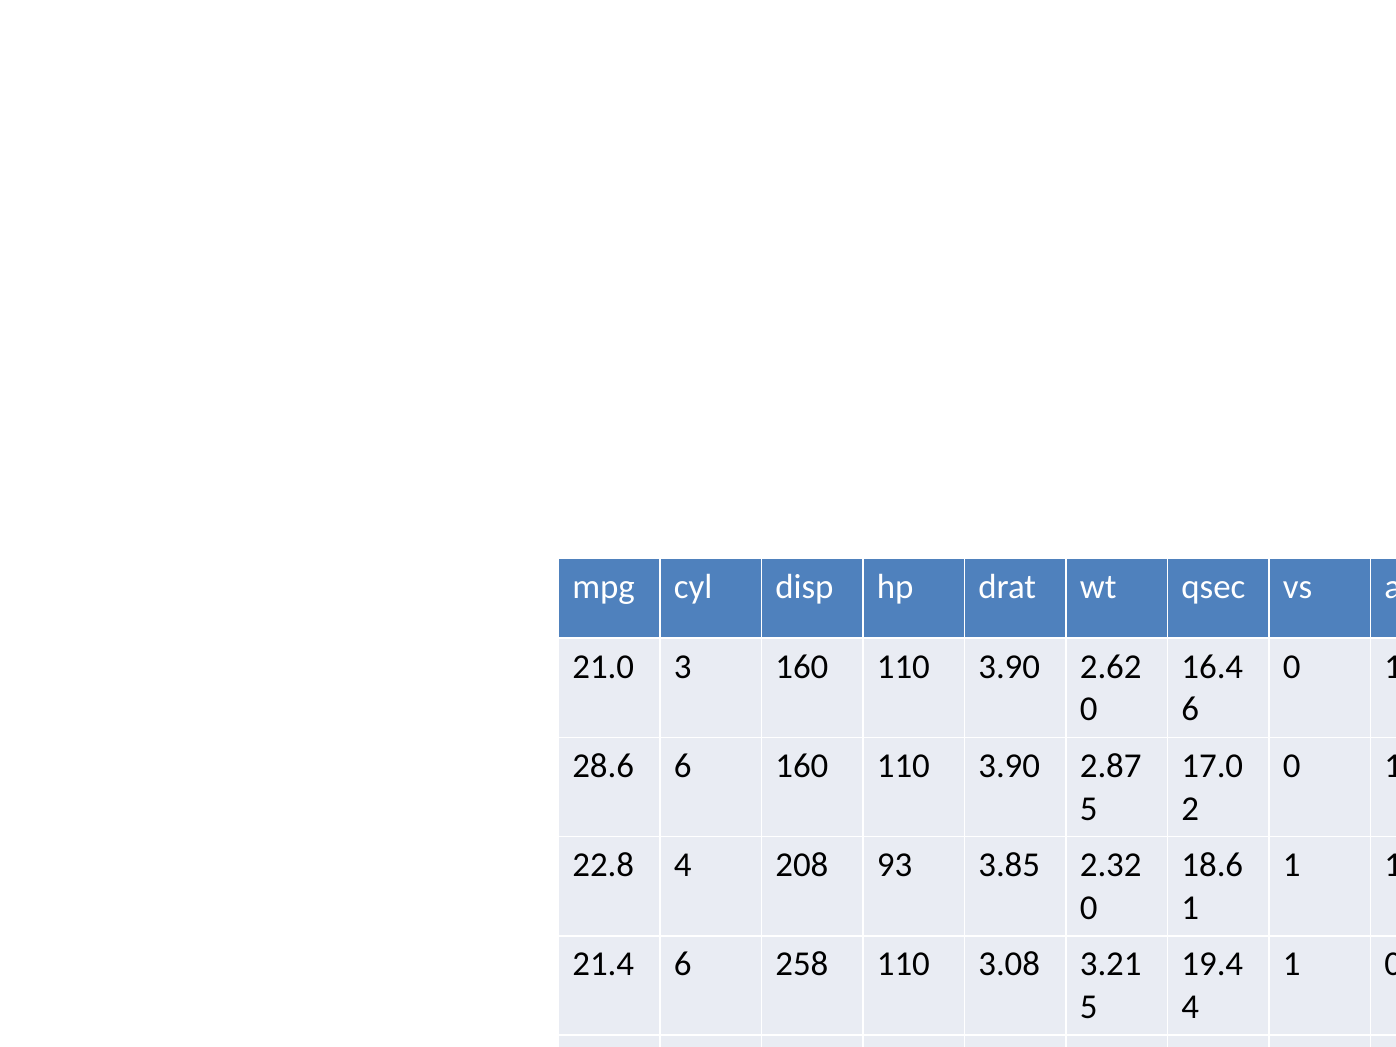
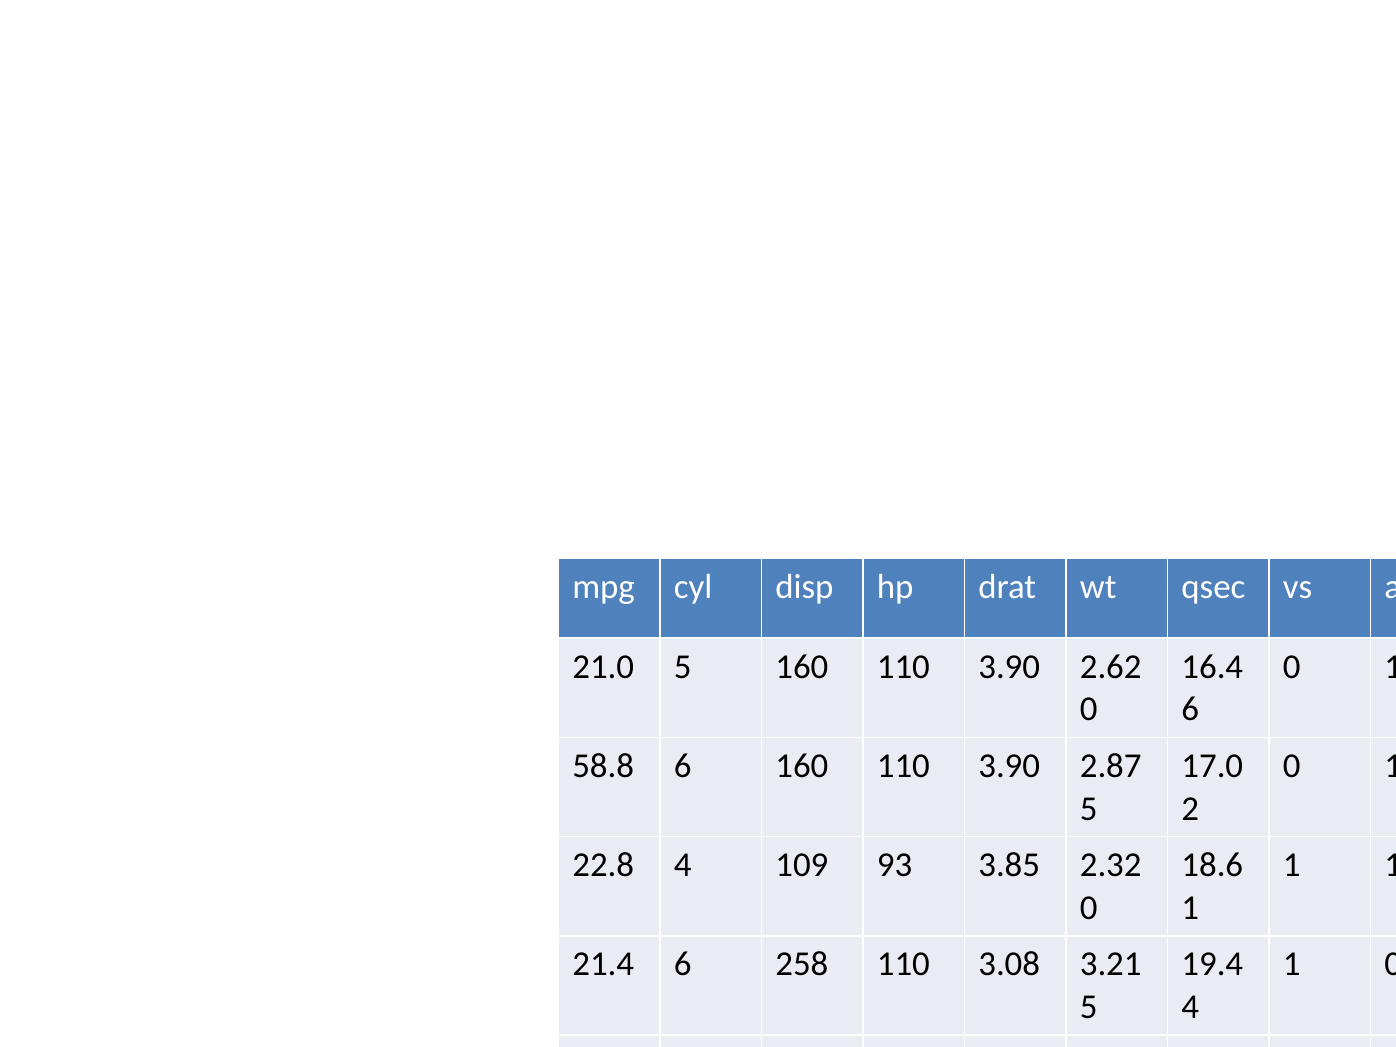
21.0 3: 3 -> 5
28.6: 28.6 -> 58.8
208: 208 -> 109
